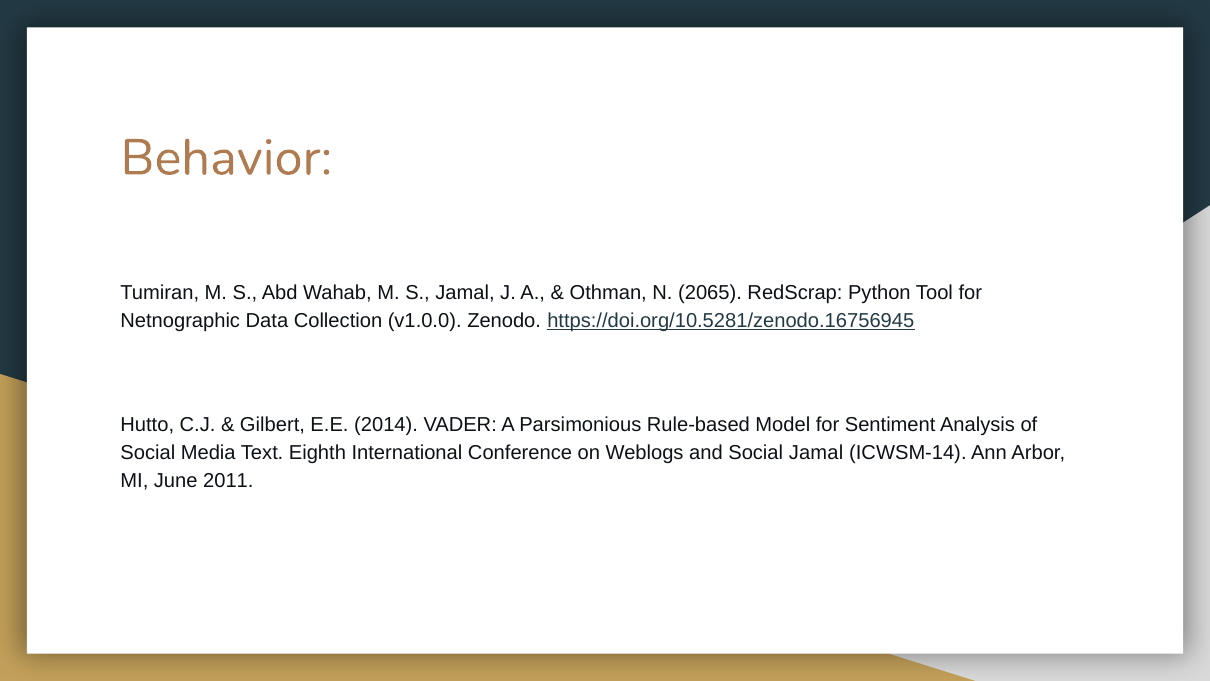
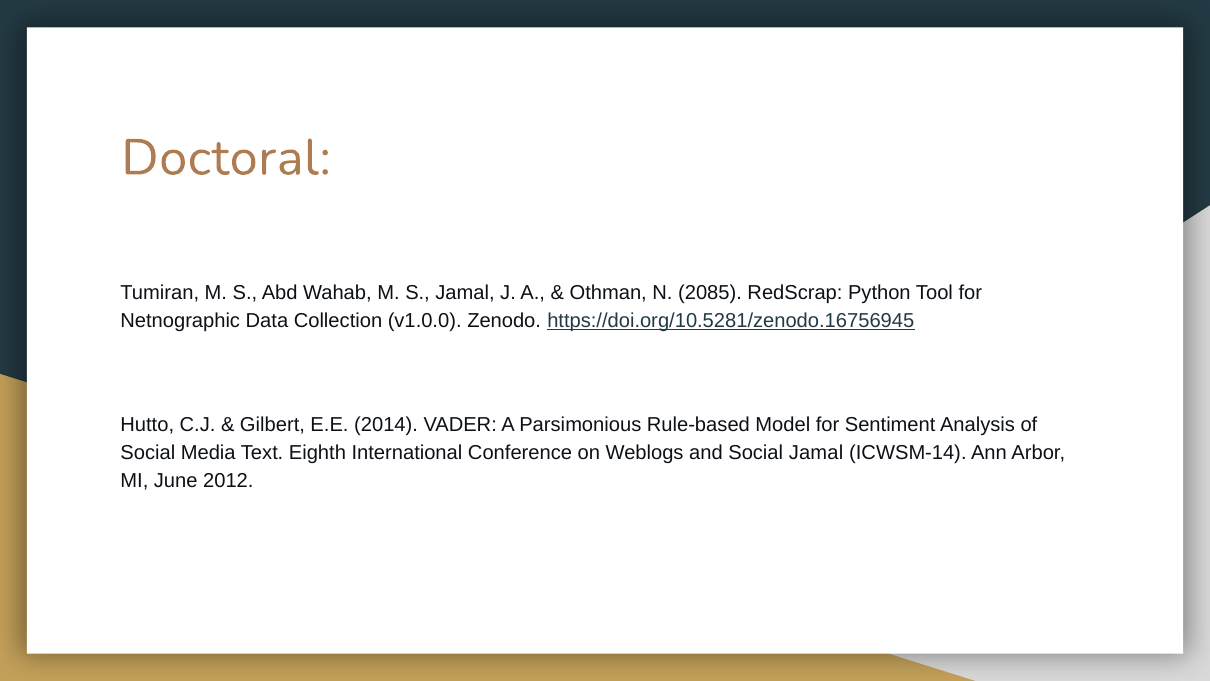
Behavior: Behavior -> Doctoral
2065: 2065 -> 2085
2011: 2011 -> 2012
